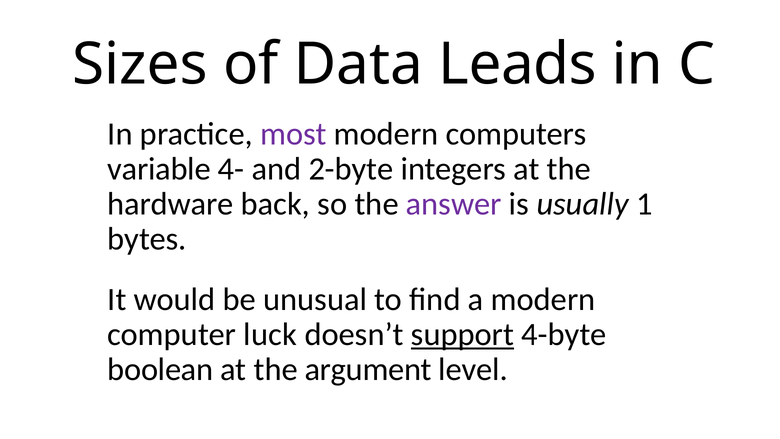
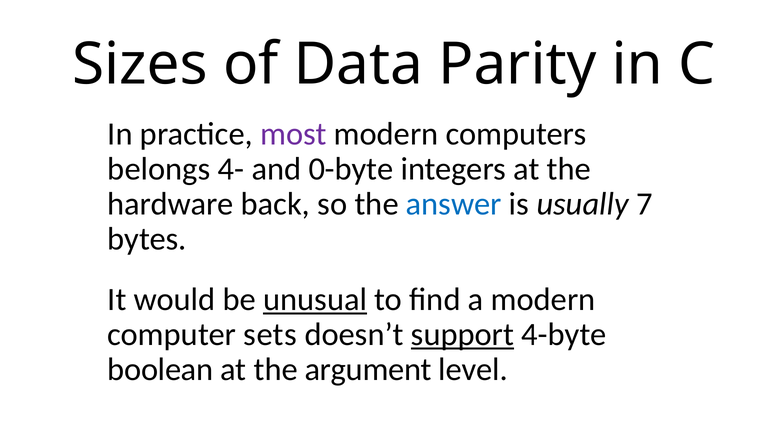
Leads: Leads -> Parity
variable: variable -> belongs
2-byte: 2-byte -> 0-byte
answer colour: purple -> blue
1: 1 -> 7
unusual underline: none -> present
luck: luck -> sets
